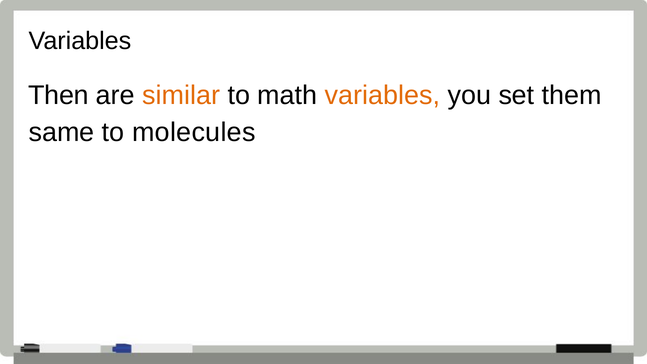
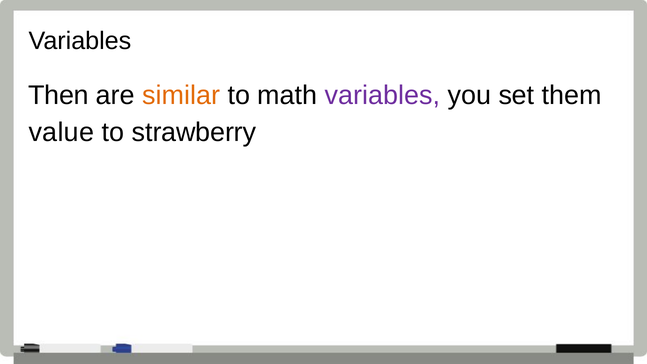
variables at (382, 95) colour: orange -> purple
same: same -> value
molecules: molecules -> strawberry
